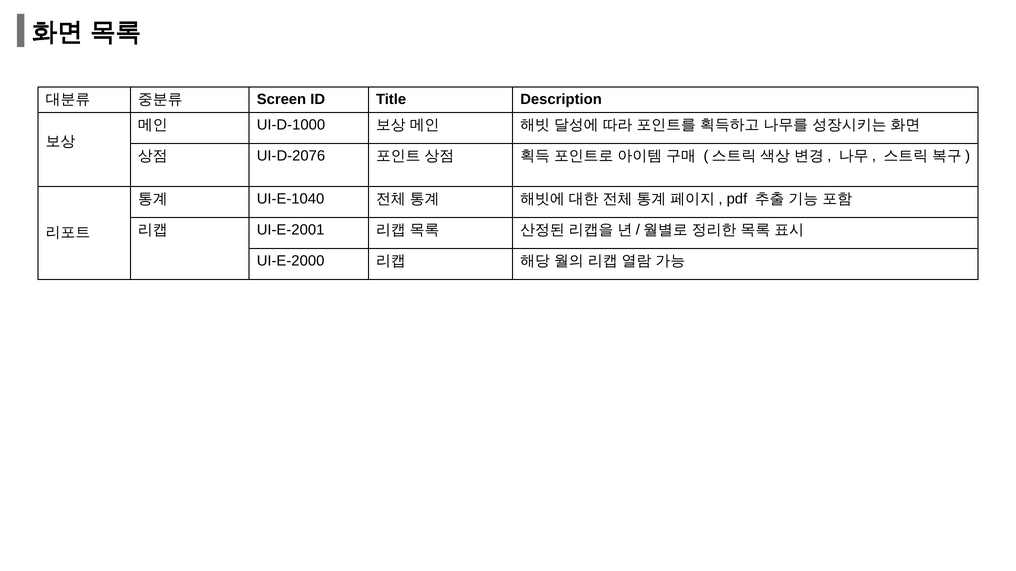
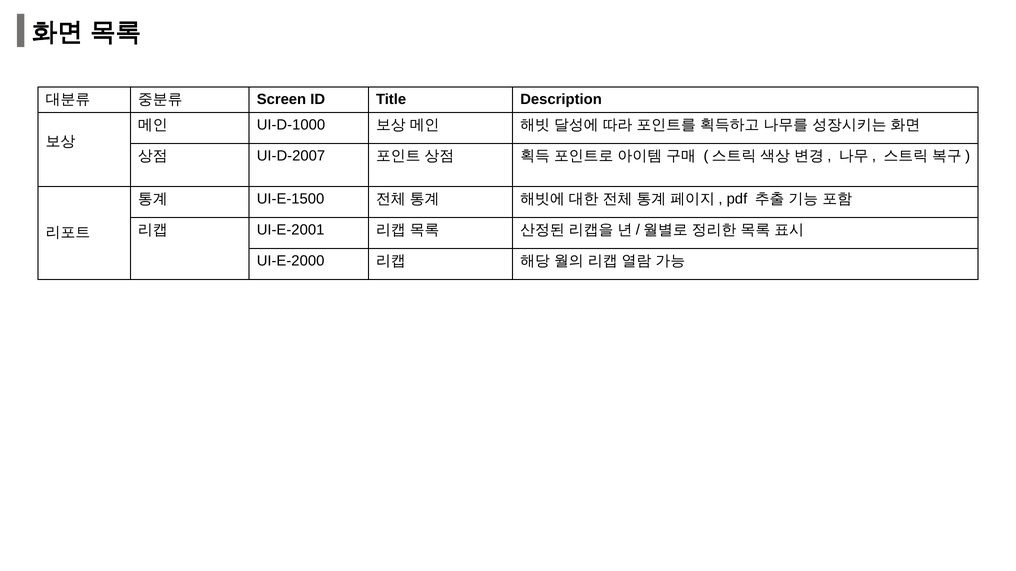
UI-D-2076: UI-D-2076 -> UI-D-2007
UI-E-1040: UI-E-1040 -> UI-E-1500
